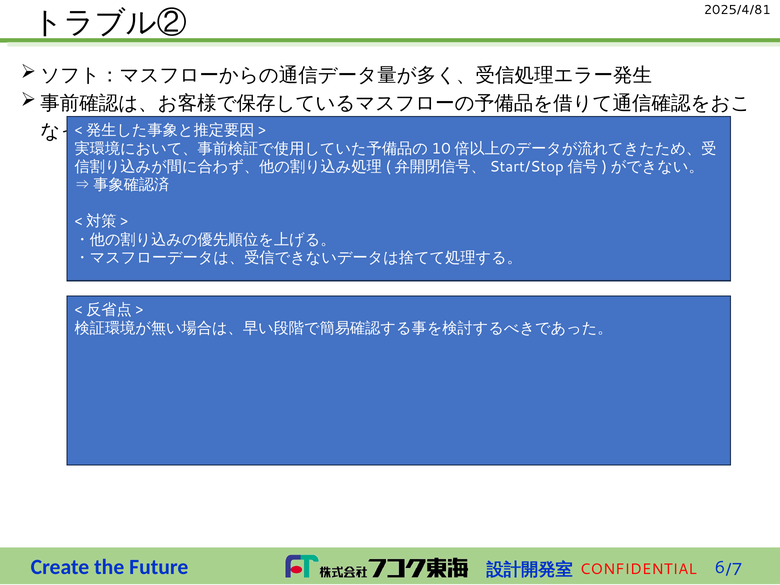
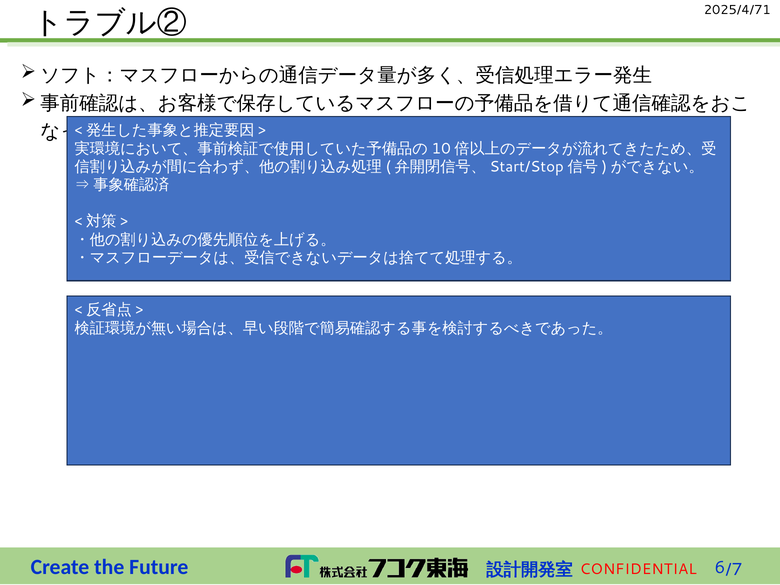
2025/4/81: 2025/4/81 -> 2025/4/71
